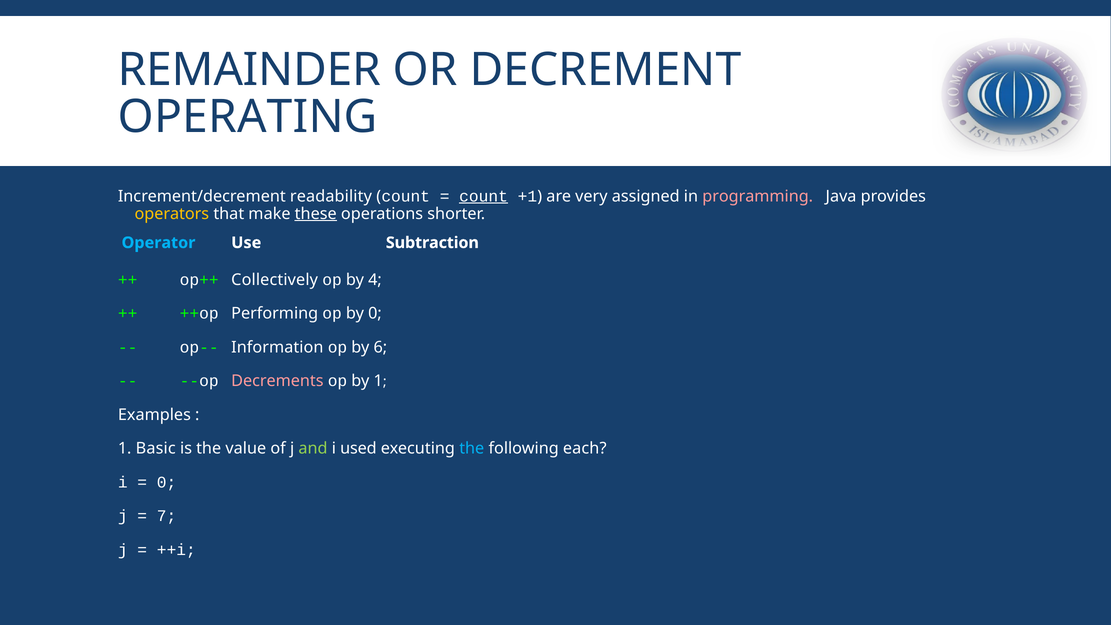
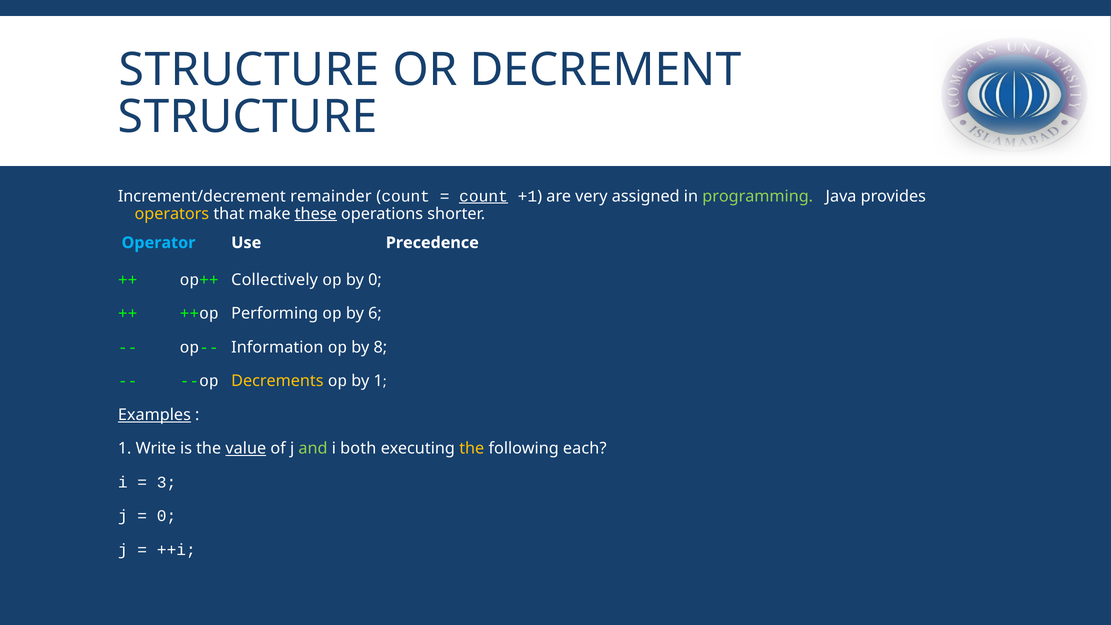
REMAINDER at (250, 70): REMAINDER -> STRUCTURE
OPERATING at (248, 117): OPERATING -> STRUCTURE
readability: readability -> remainder
programming colour: pink -> light green
Subtraction: Subtraction -> Precedence
by 4: 4 -> 0
by 0: 0 -> 6
6: 6 -> 8
Decrements colour: pink -> yellow
Examples underline: none -> present
Basic: Basic -> Write
value underline: none -> present
used: used -> both
the at (472, 449) colour: light blue -> yellow
0 at (167, 482): 0 -> 3
7 at (167, 516): 7 -> 0
